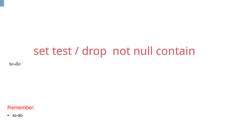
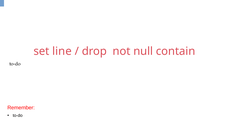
test: test -> line
